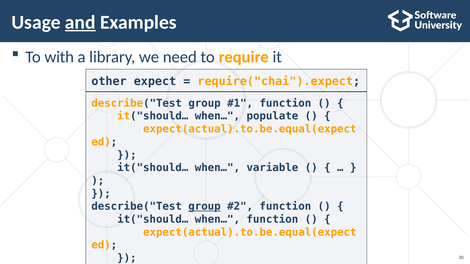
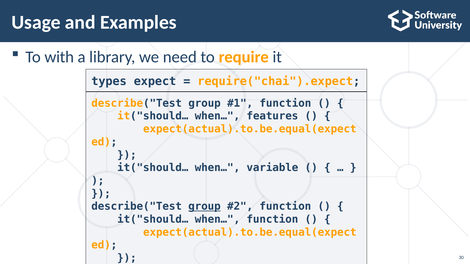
and underline: present -> none
other: other -> types
populate: populate -> features
